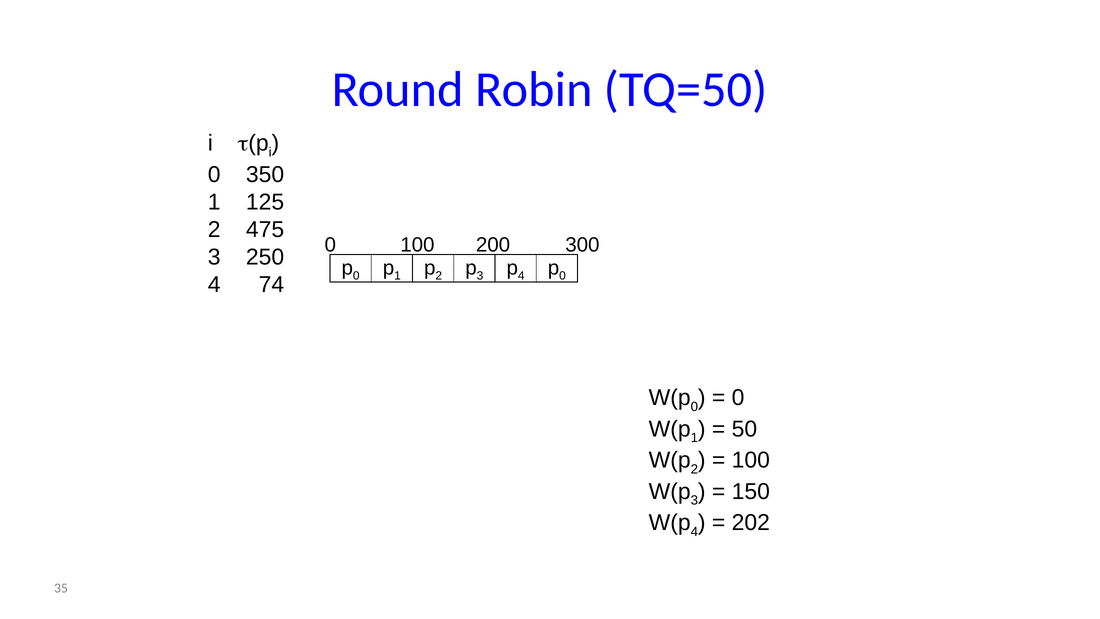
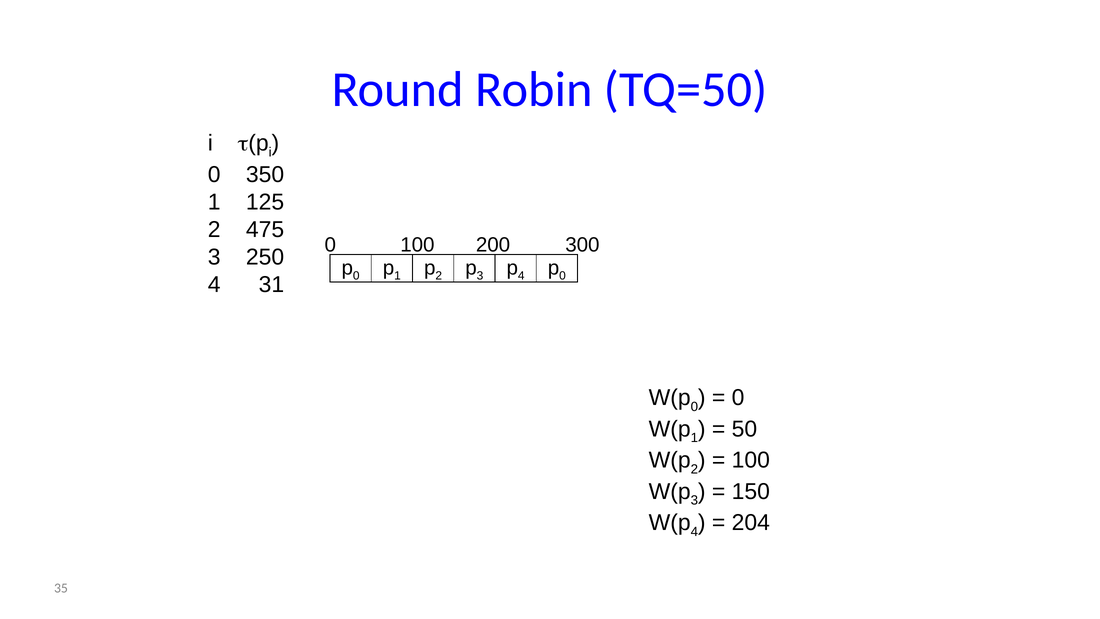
74: 74 -> 31
202: 202 -> 204
